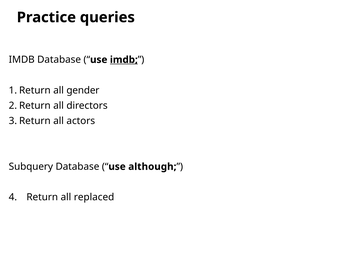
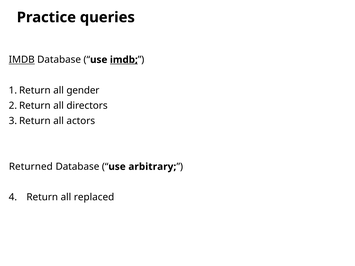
IMDB at (22, 60) underline: none -> present
Subquery: Subquery -> Returned
although: although -> arbitrary
